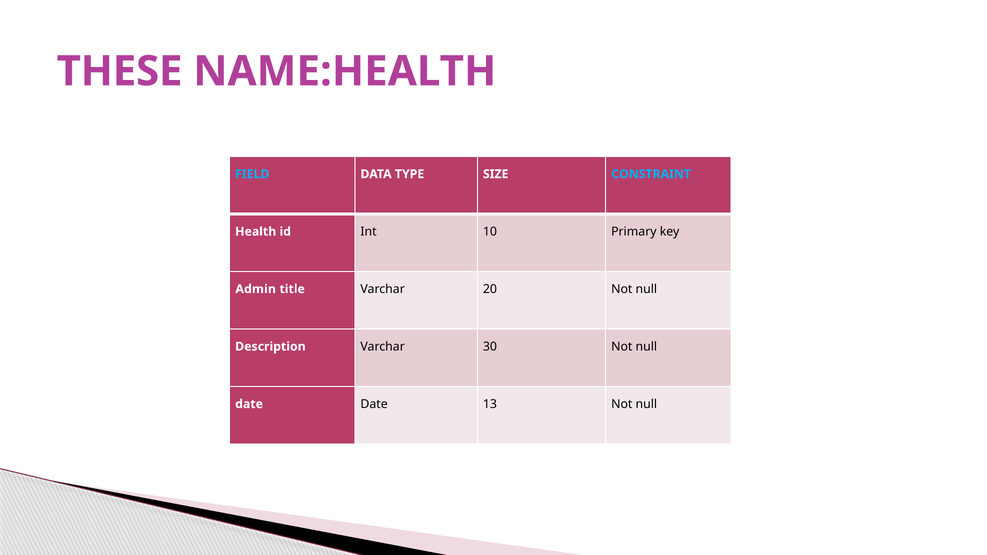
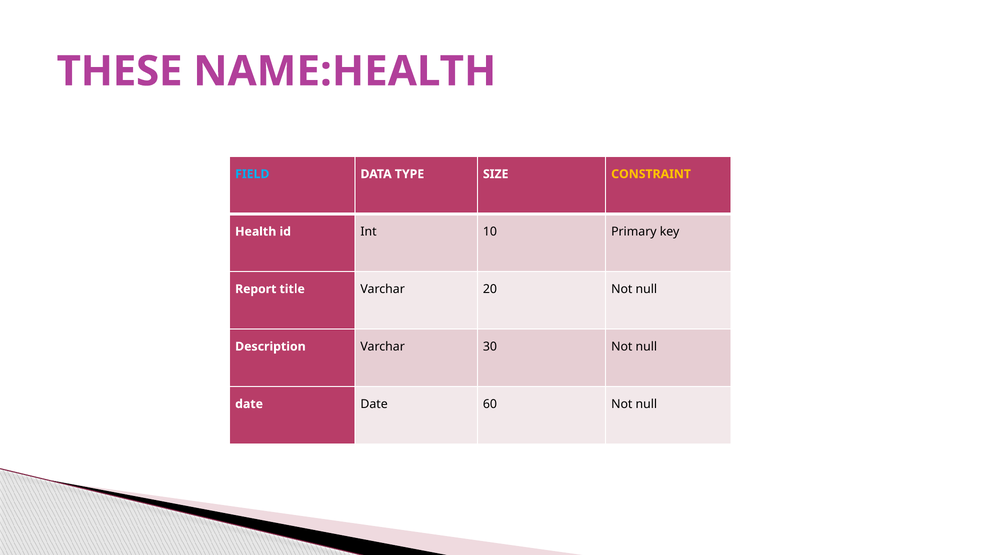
CONSTRAINT colour: light blue -> yellow
Admin: Admin -> Report
13: 13 -> 60
